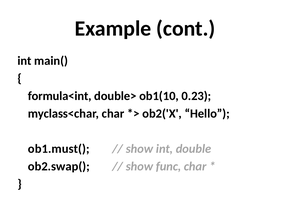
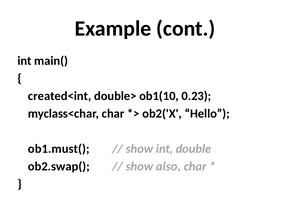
formula<int: formula<int -> created<int
func: func -> also
